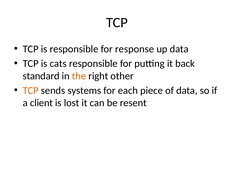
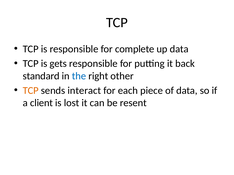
response: response -> complete
cats: cats -> gets
the colour: orange -> blue
systems: systems -> interact
